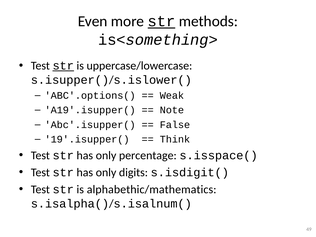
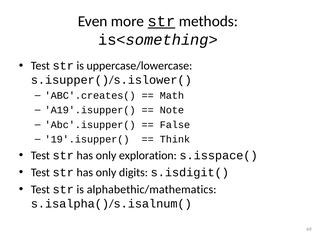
str at (63, 66) underline: present -> none
ABC'.options(: ABC'.options( -> ABC'.creates(
Weak: Weak -> Math
percentage: percentage -> exploration
